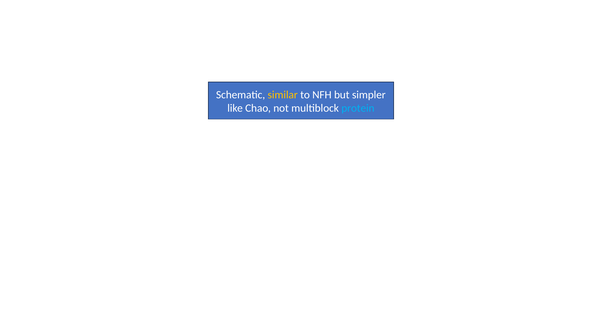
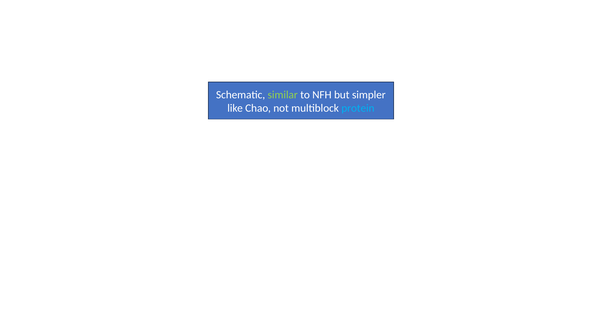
similar colour: yellow -> light green
